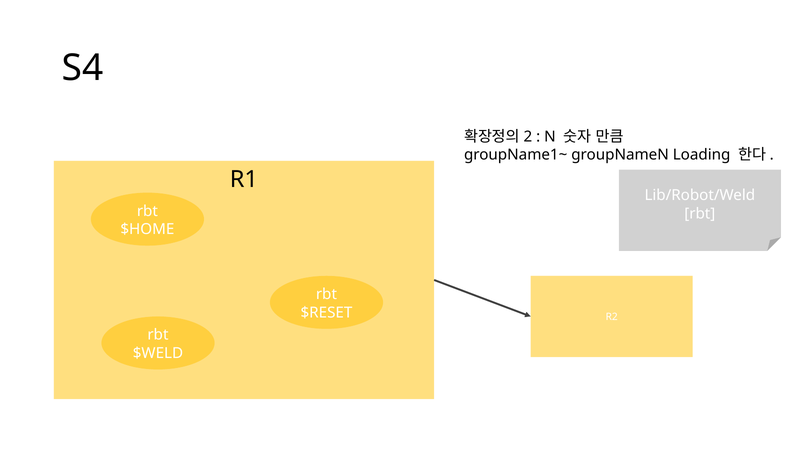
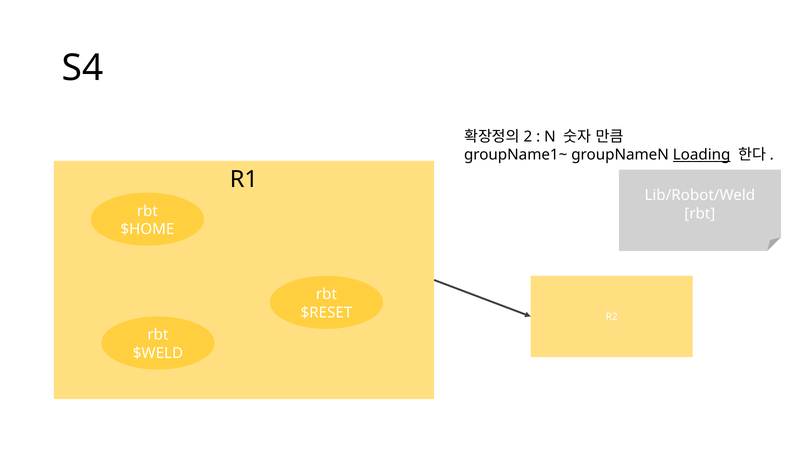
Loading underline: none -> present
